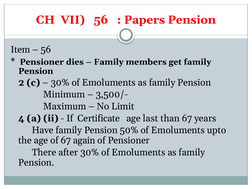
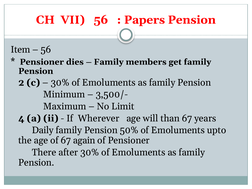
Certificate: Certificate -> Wherever
last: last -> will
Have: Have -> Daily
